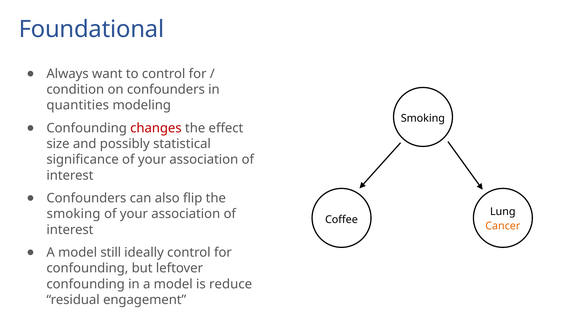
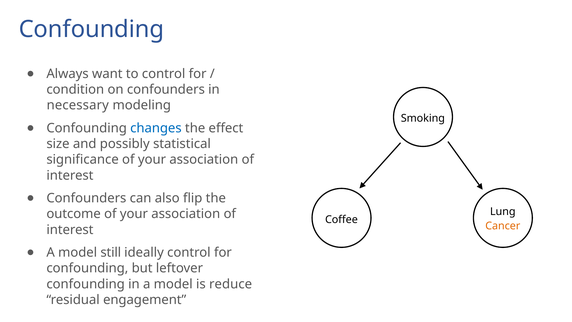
Foundational at (92, 29): Foundational -> Confounding
quantities: quantities -> necessary
changes colour: red -> blue
smoking at (74, 214): smoking -> outcome
